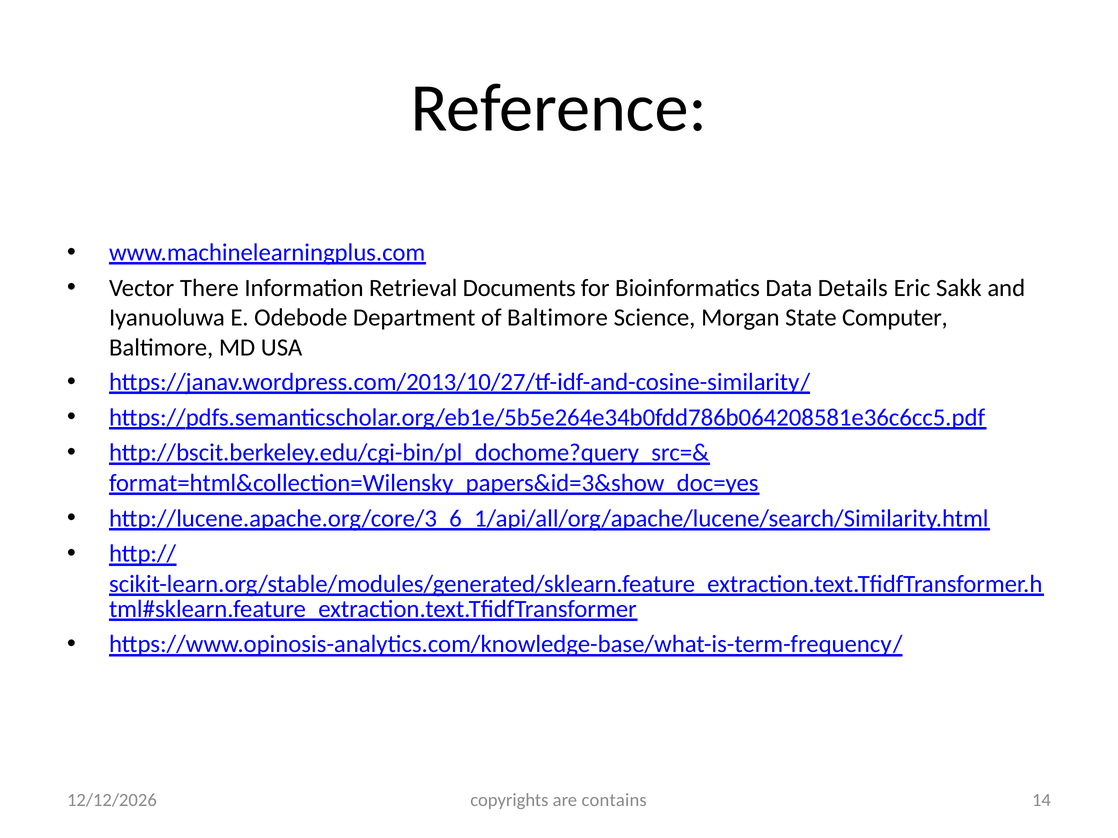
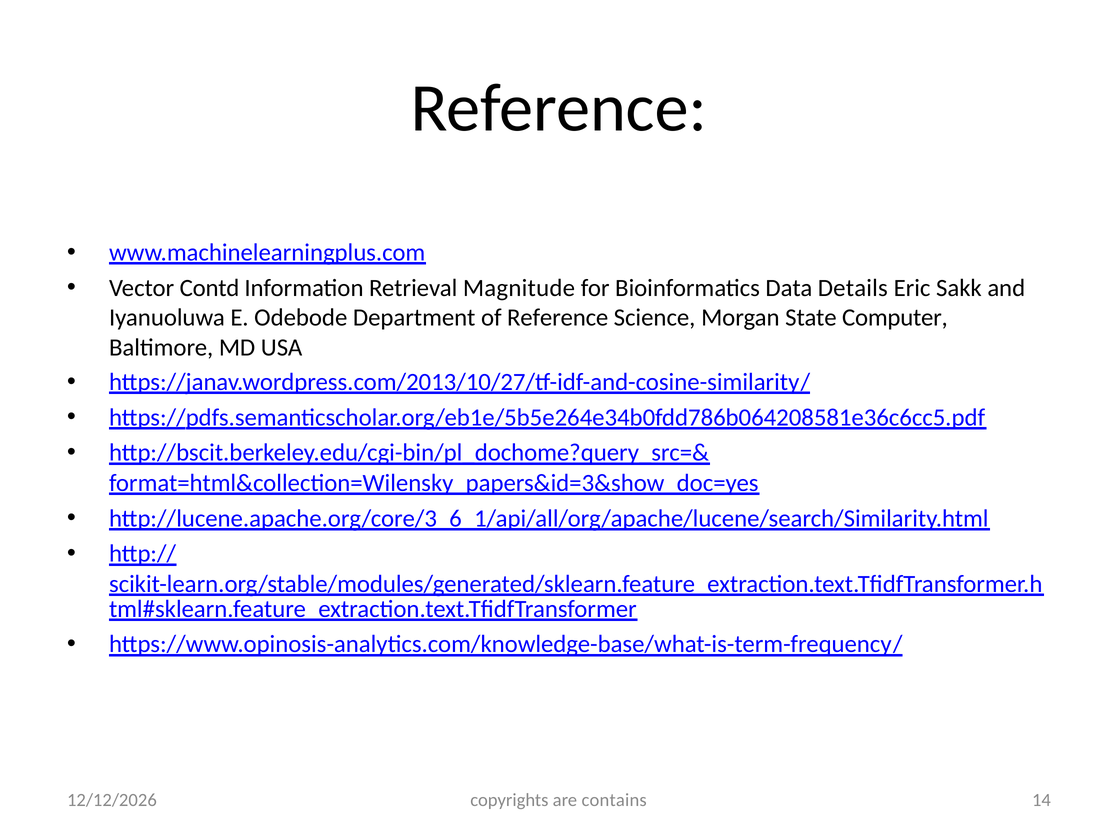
There: There -> Contd
Documents: Documents -> Magnitude
of Baltimore: Baltimore -> Reference
